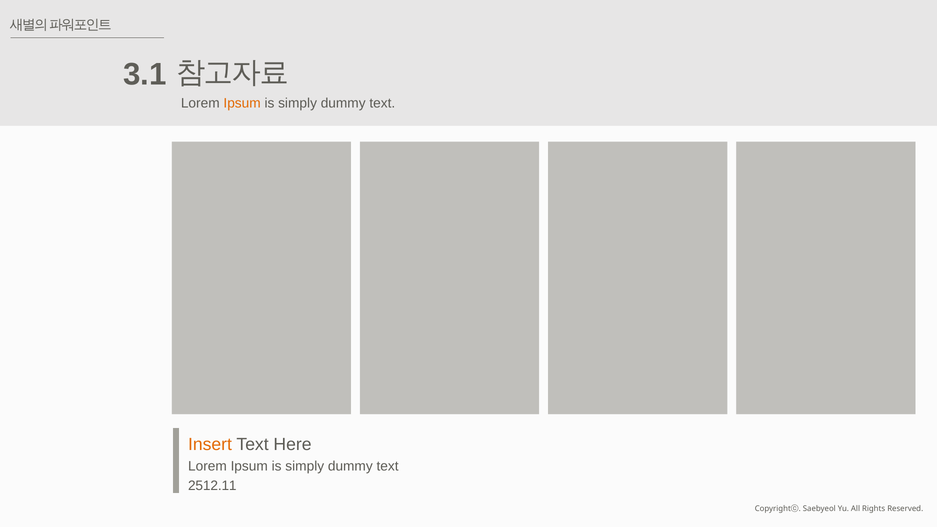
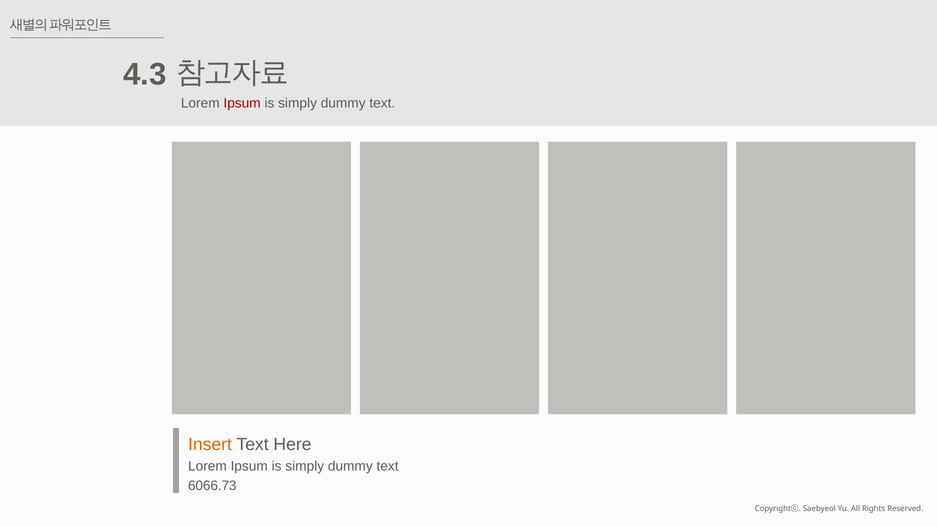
3.1: 3.1 -> 4.3
Ipsum at (242, 103) colour: orange -> red
2512.11: 2512.11 -> 6066.73
